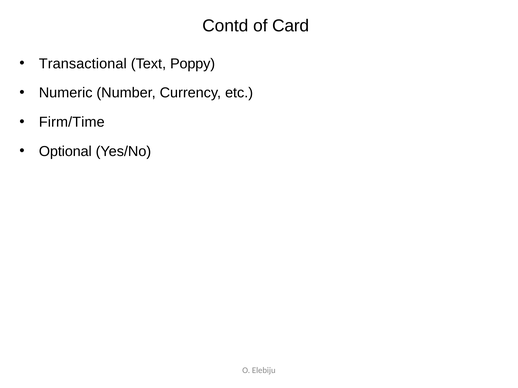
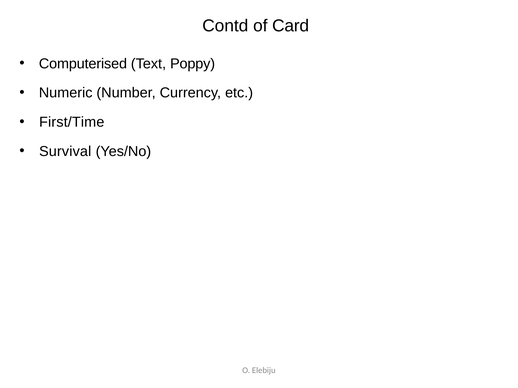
Transactional: Transactional -> Computerised
Firm/Time: Firm/Time -> First/Time
Optional: Optional -> Survival
